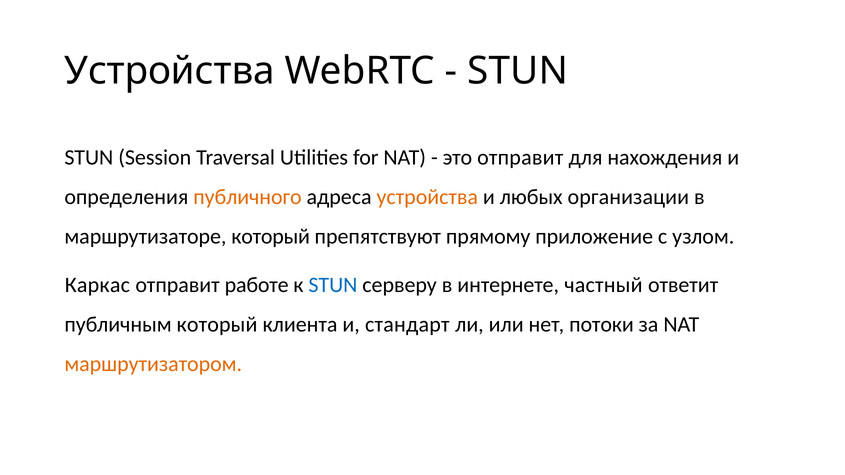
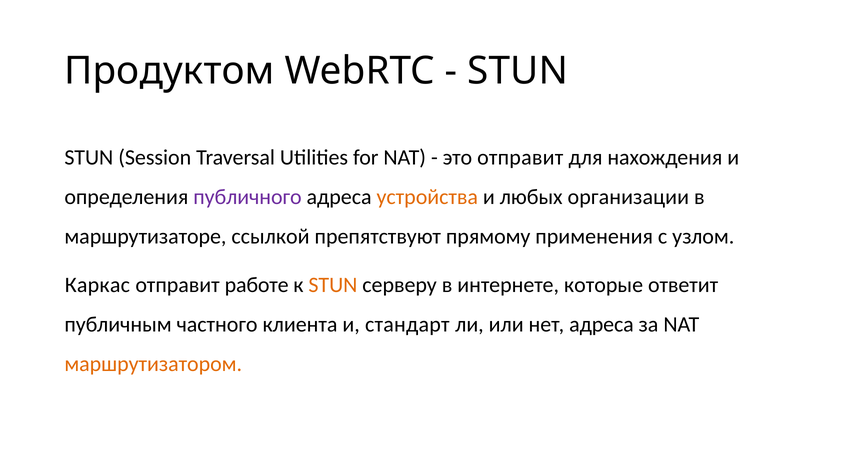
Устройства at (170, 71): Устройства -> Продуктом
публичного colour: orange -> purple
маршрутизаторе который: который -> ссылкой
приложение: приложение -> применения
STUN at (333, 285) colour: blue -> orange
частный: частный -> которые
публичным который: который -> частного
нет потоки: потоки -> адреса
